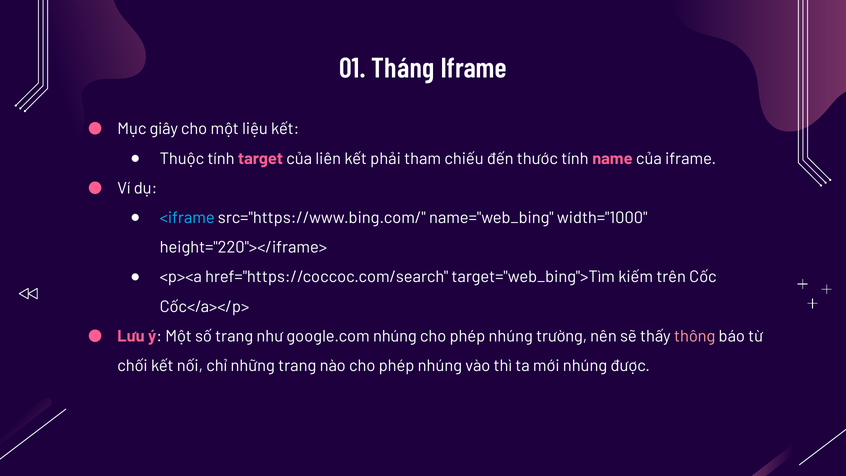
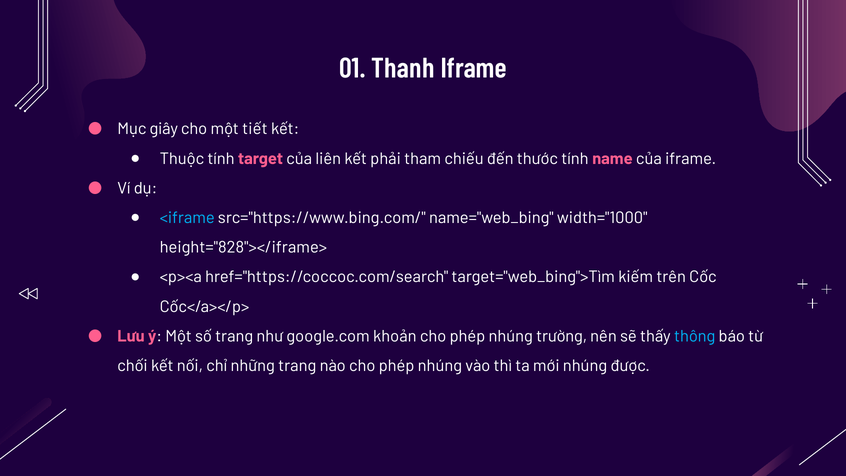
Tháng: Tháng -> Thanh
liệu: liệu -> tiết
height="220"></iframe>: height="220"></iframe> -> height="828"></iframe>
google.com nhúng: nhúng -> khoản
thông colour: pink -> light blue
